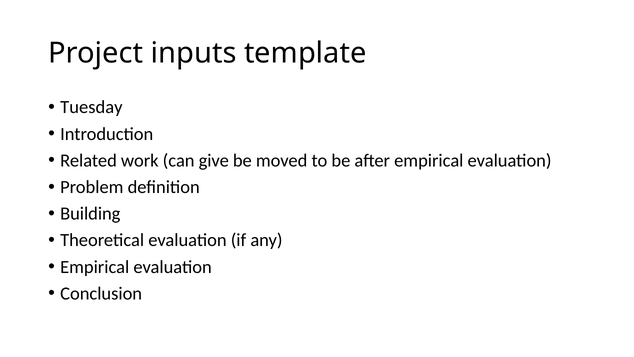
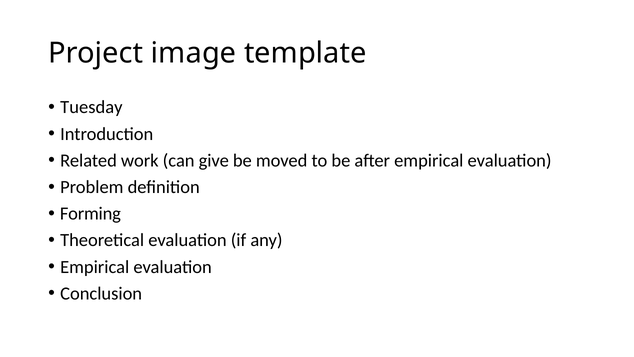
inputs: inputs -> image
Building: Building -> Forming
